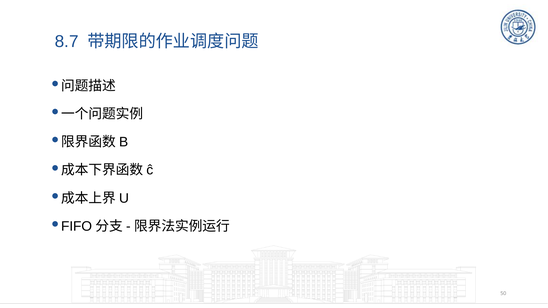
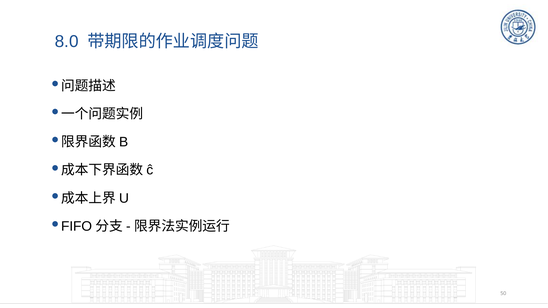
8.7: 8.7 -> 8.0
